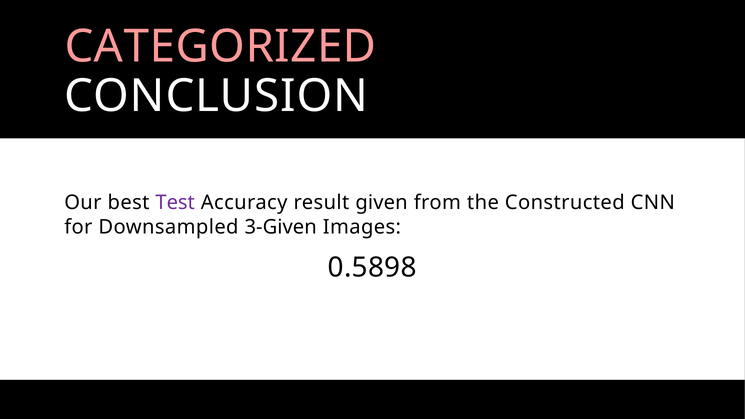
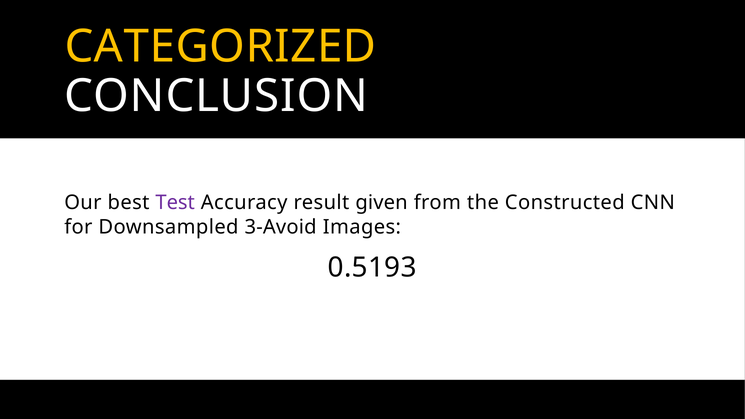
CATEGORIZED colour: pink -> yellow
3-Given: 3-Given -> 3-Avoid
0.5898: 0.5898 -> 0.5193
